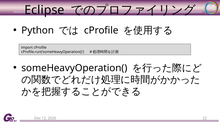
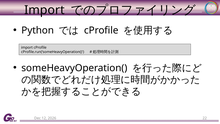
Eclipse at (44, 10): Eclipse -> Import
